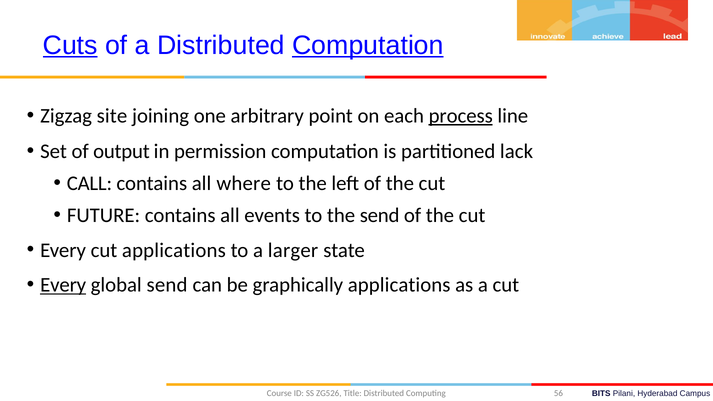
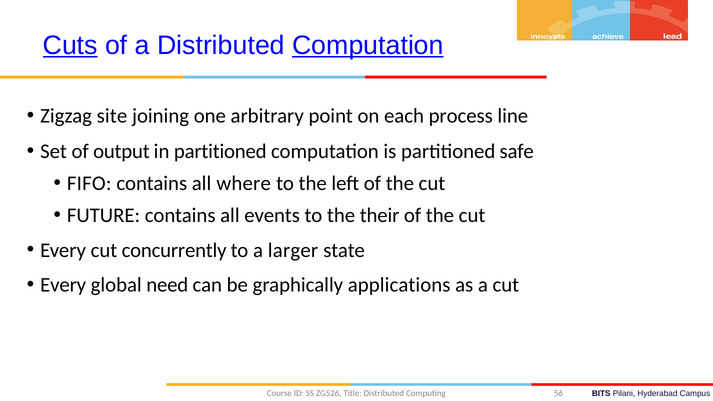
process underline: present -> none
in permission: permission -> partitioned
lack: lack -> safe
CALL: CALL -> FIFO
the send: send -> their
cut applications: applications -> concurrently
Every at (63, 285) underline: present -> none
global send: send -> need
